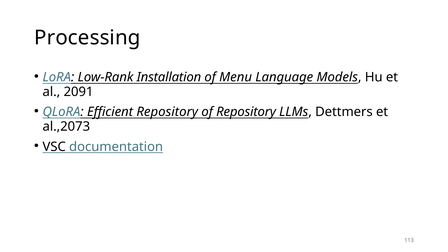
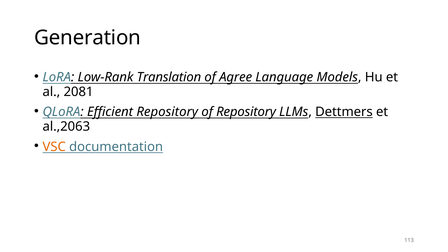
Processing: Processing -> Generation
Installation: Installation -> Translation
Menu: Menu -> Agree
2091: 2091 -> 2081
Dettmers underline: none -> present
al.,2073: al.,2073 -> al.,2063
VSC colour: black -> orange
